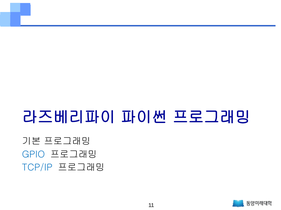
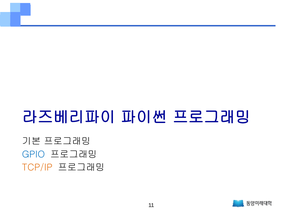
TCP/IP colour: blue -> orange
